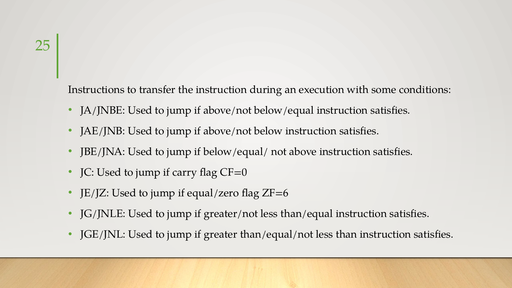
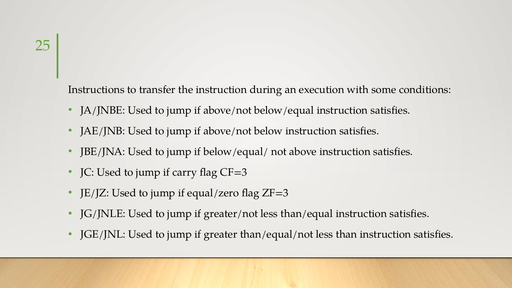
CF=0: CF=0 -> CF=3
ZF=6: ZF=6 -> ZF=3
